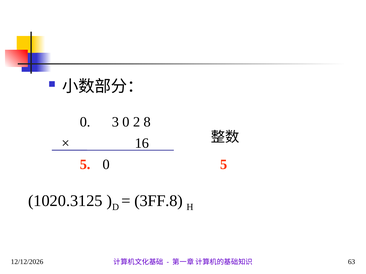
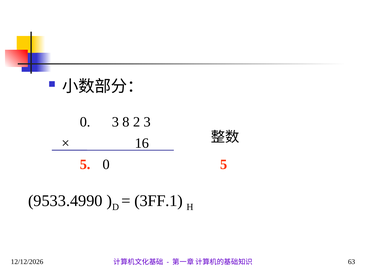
3 0: 0 -> 8
2 8: 8 -> 3
1020.3125: 1020.3125 -> 9533.4990
3FF.8: 3FF.8 -> 3FF.1
